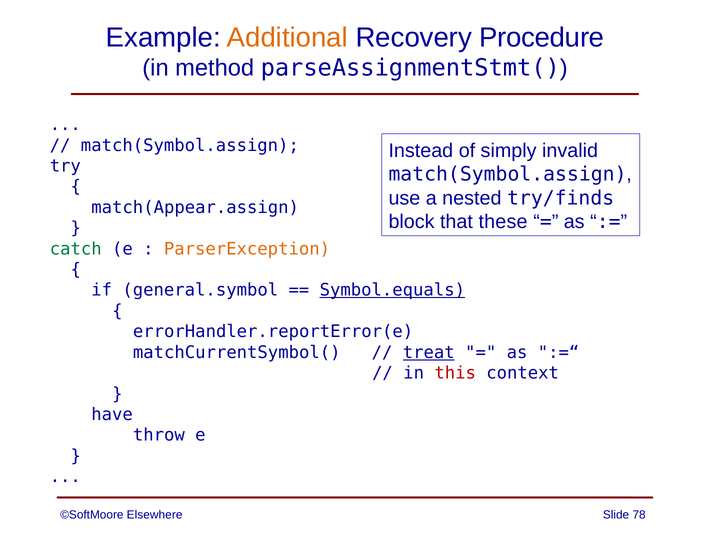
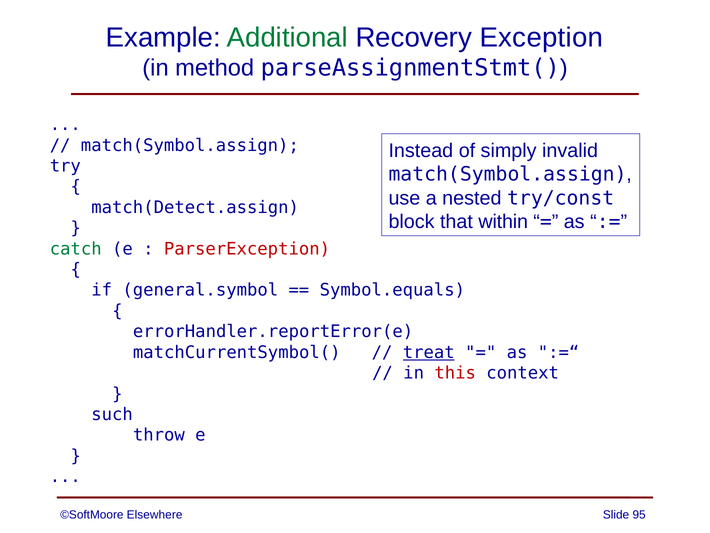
Additional colour: orange -> green
Procedure: Procedure -> Exception
try/finds: try/finds -> try/const
match(Appear.assign: match(Appear.assign -> match(Detect.assign
these: these -> within
ParserException colour: orange -> red
Symbol.equals underline: present -> none
have: have -> such
78: 78 -> 95
